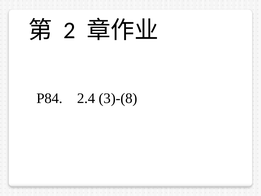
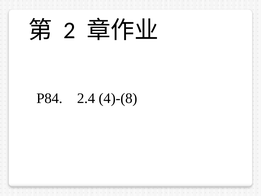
3)-(8: 3)-(8 -> 4)-(8
